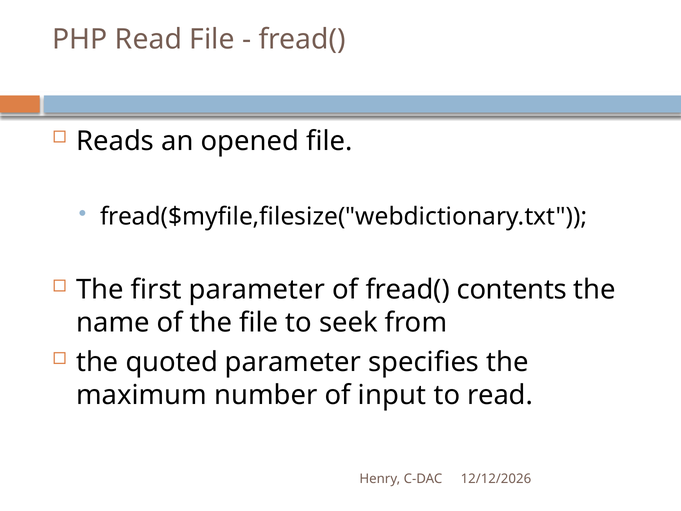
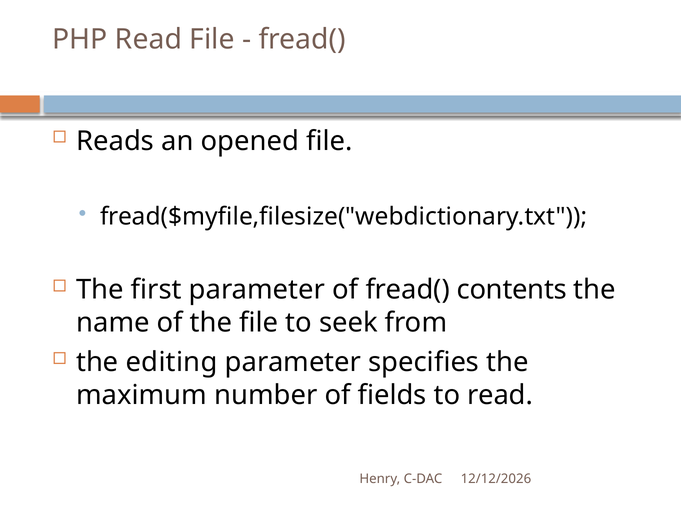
quoted: quoted -> editing
input: input -> fields
